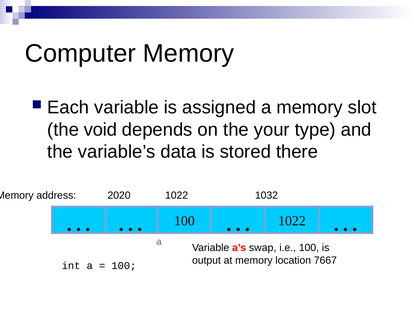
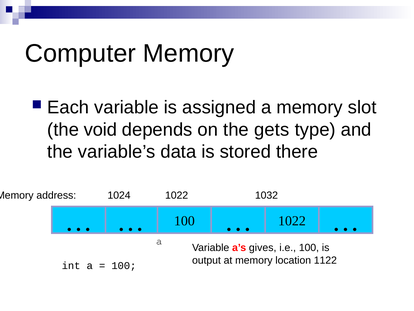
your: your -> gets
2020: 2020 -> 1024
swap: swap -> gives
7667: 7667 -> 1122
